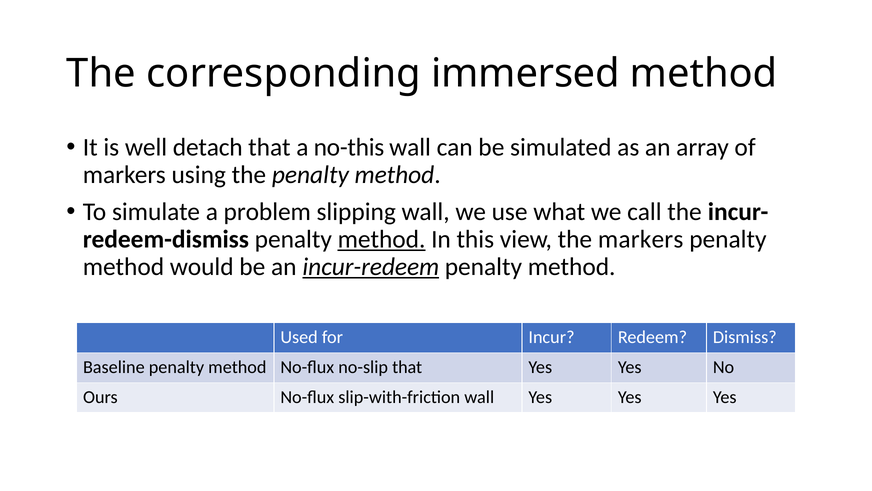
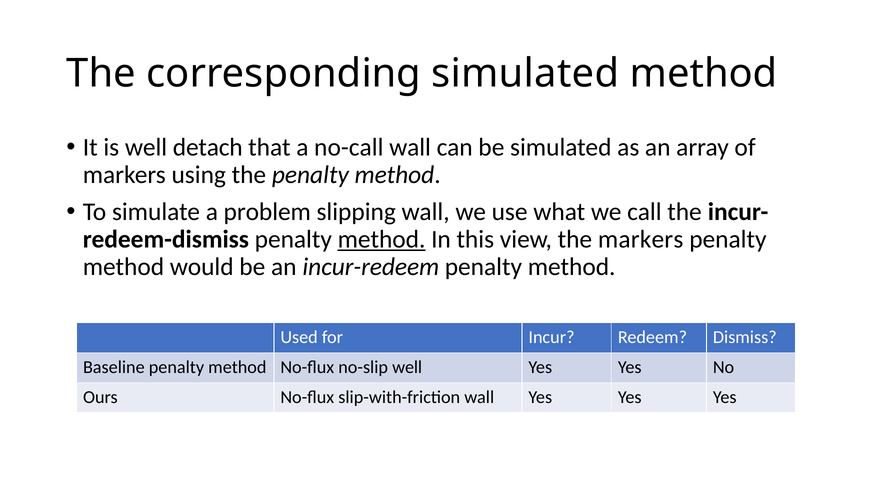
corresponding immersed: immersed -> simulated
no-this: no-this -> no-call
incur-redeem underline: present -> none
no-slip that: that -> well
